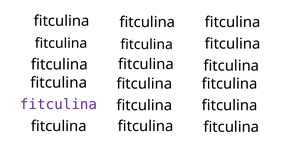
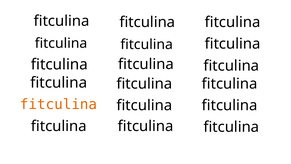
fitculina at (59, 104) colour: purple -> orange
